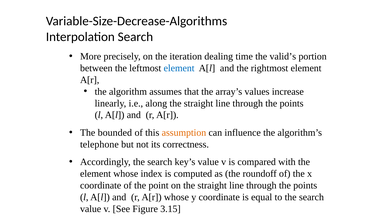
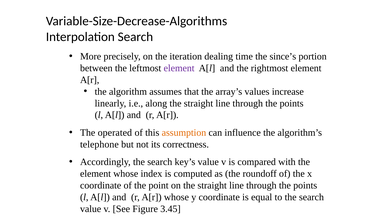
valid’s: valid’s -> since’s
element at (179, 68) colour: blue -> purple
bounded: bounded -> operated
3.15: 3.15 -> 3.45
